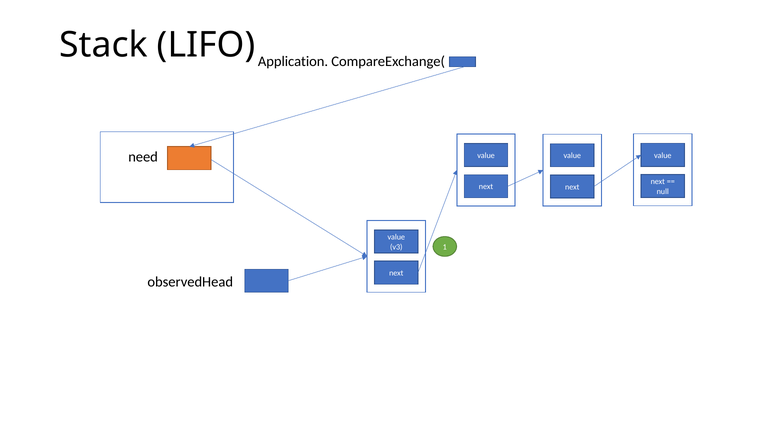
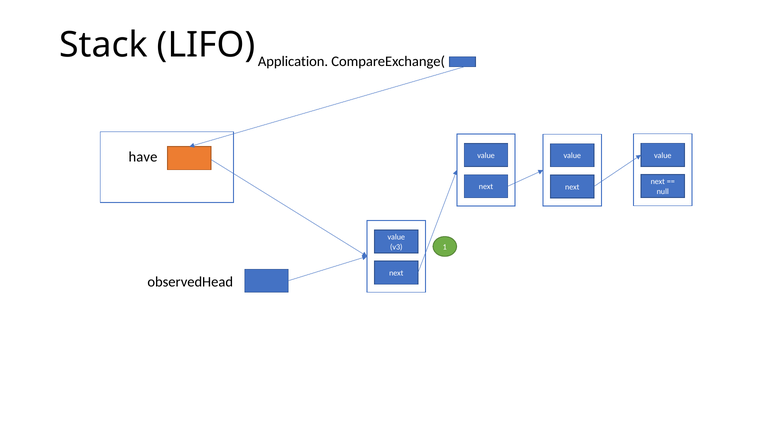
need: need -> have
